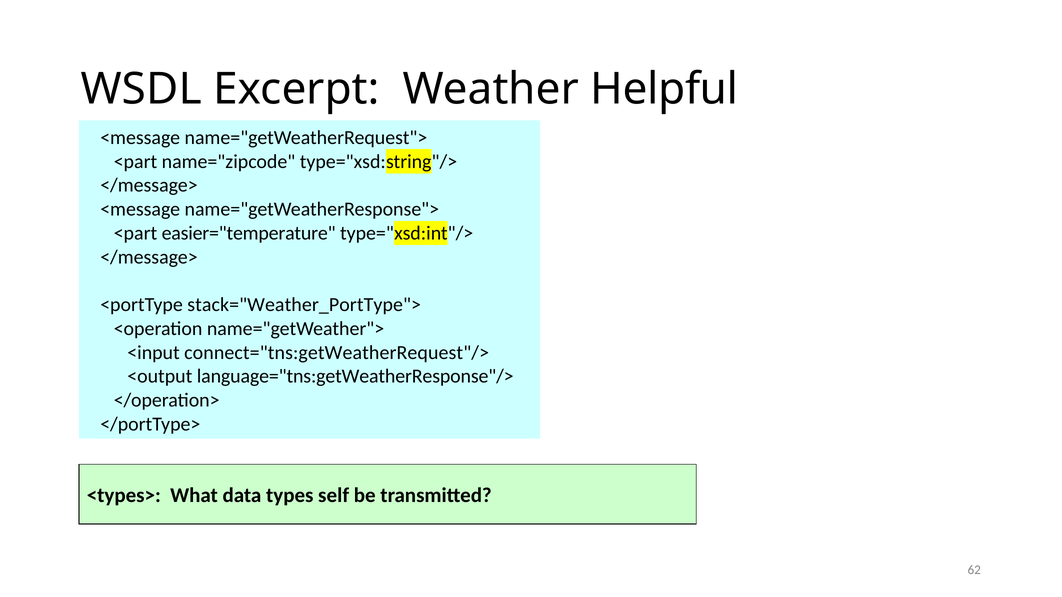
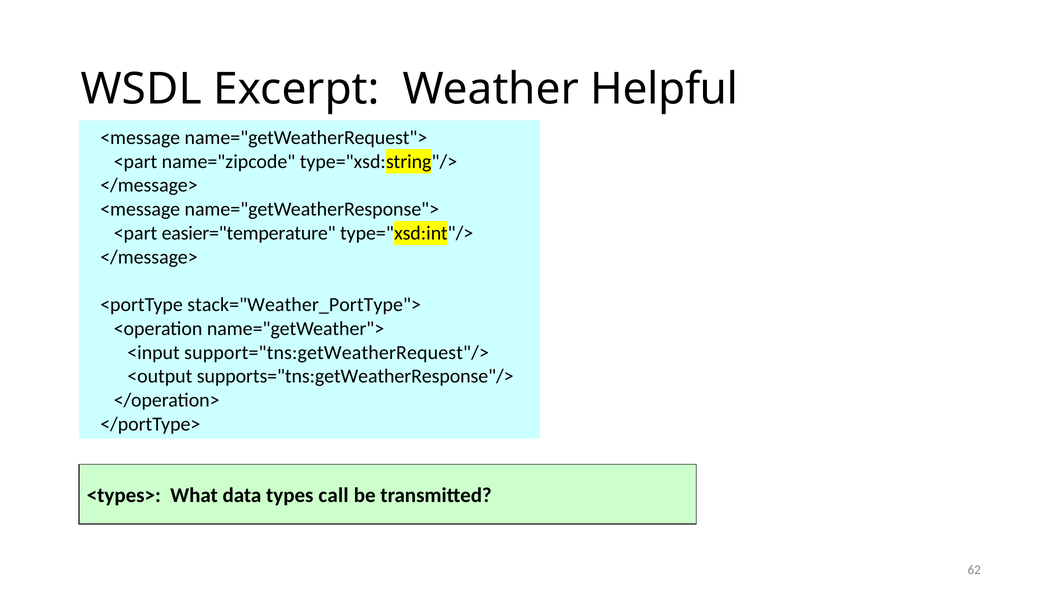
connect="tns:getWeatherRequest"/>: connect="tns:getWeatherRequest"/> -> support="tns:getWeatherRequest"/>
language="tns:getWeatherResponse"/>: language="tns:getWeatherResponse"/> -> supports="tns:getWeatherResponse"/>
self: self -> call
